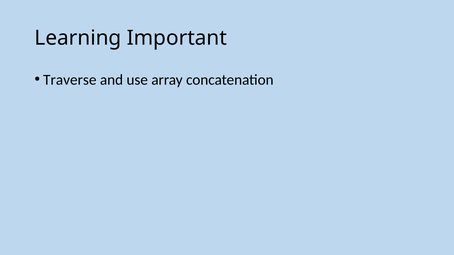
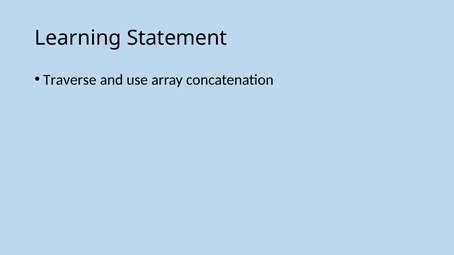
Important: Important -> Statement
